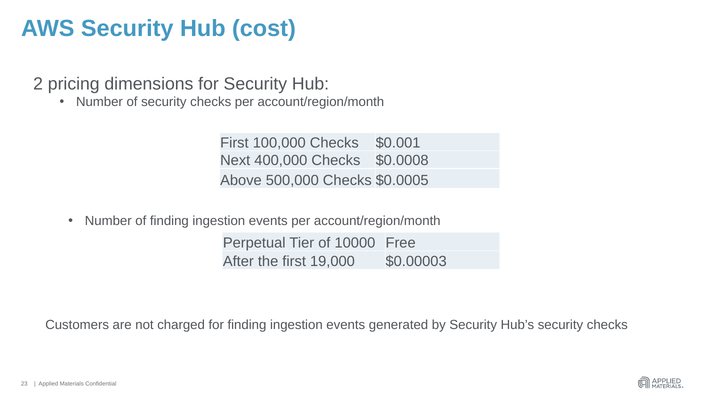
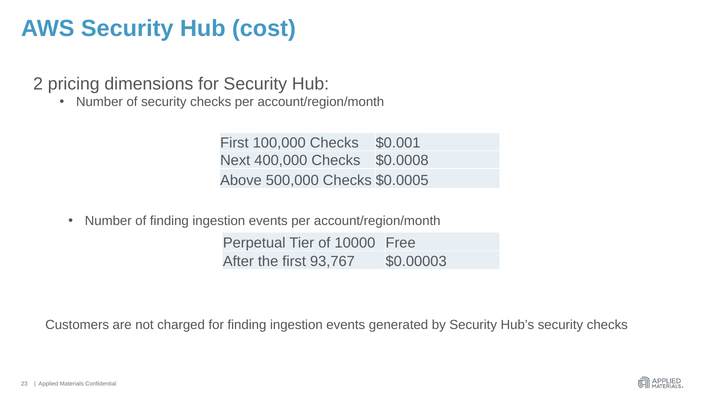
19,000: 19,000 -> 93,767
